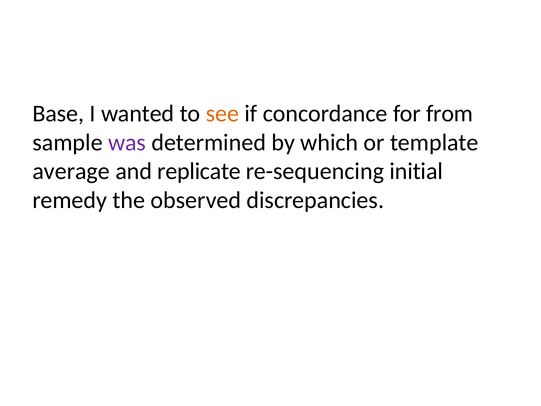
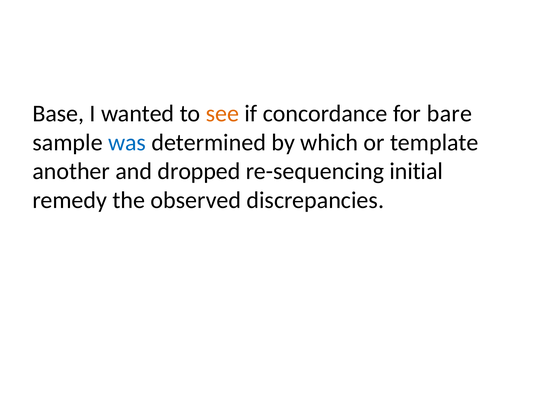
from: from -> bare
was colour: purple -> blue
average: average -> another
replicate: replicate -> dropped
